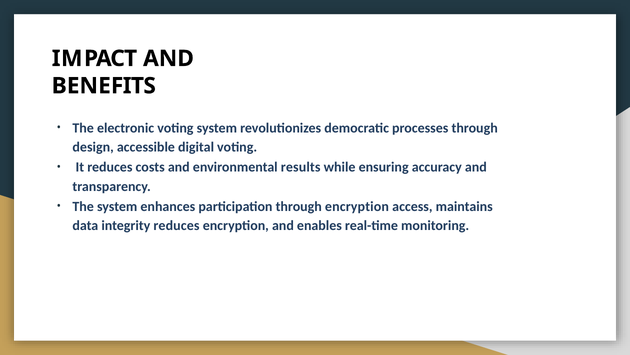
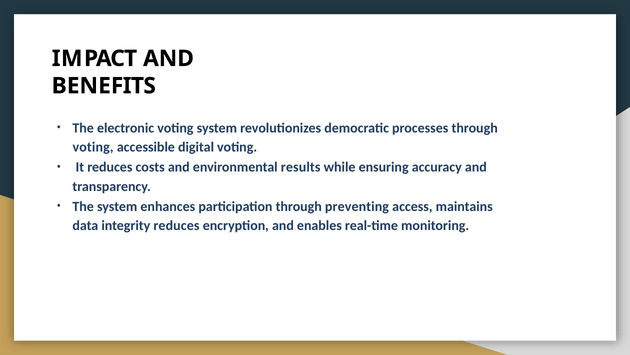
design at (93, 147): design -> voting
through encryption: encryption -> preventing
